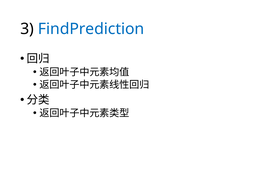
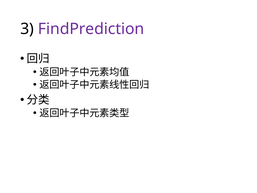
FindPrediction colour: blue -> purple
